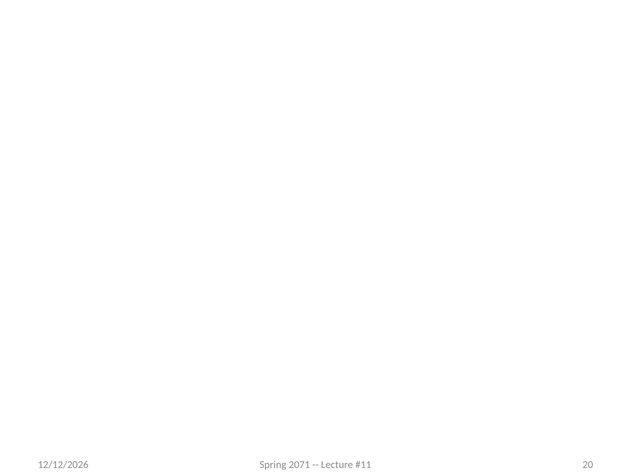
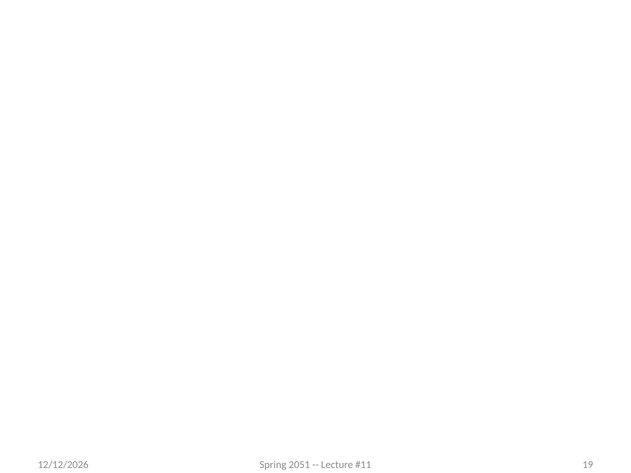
2071: 2071 -> 2051
20: 20 -> 19
